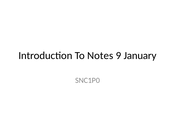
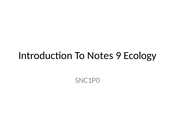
January: January -> Ecology
